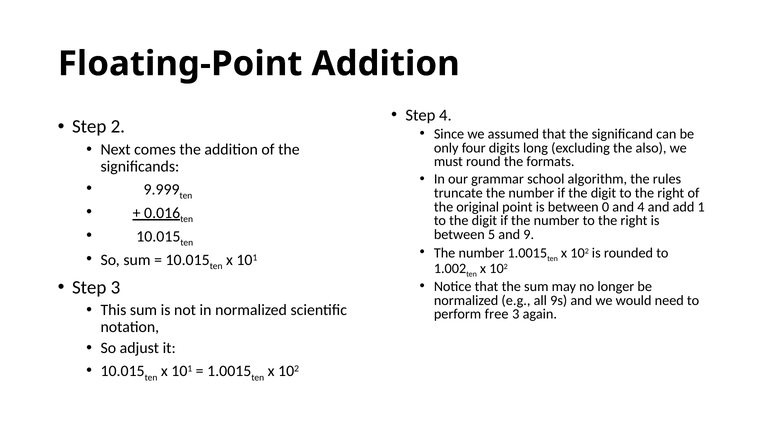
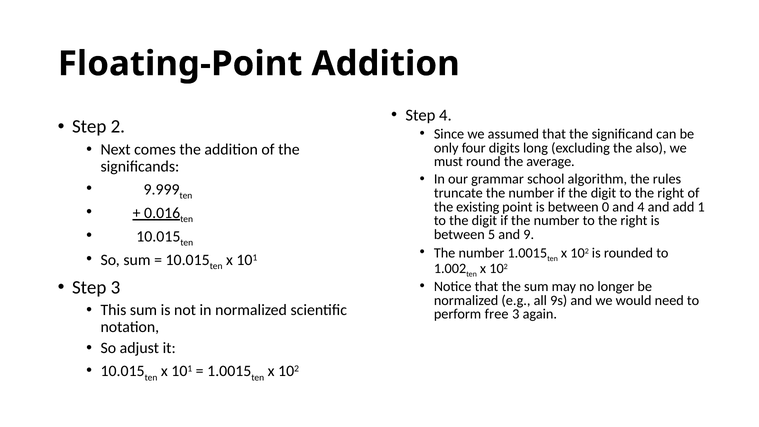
formats: formats -> average
original: original -> existing
